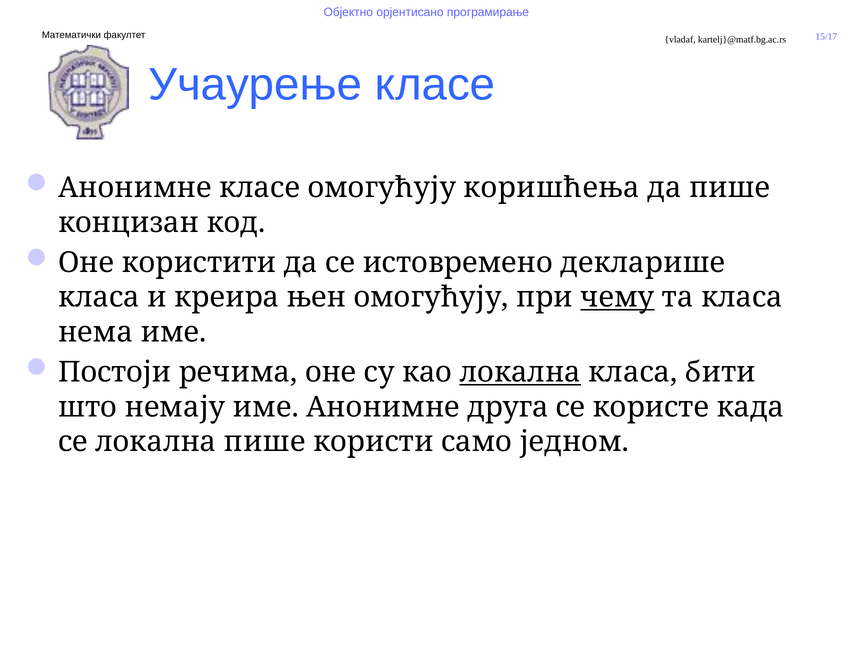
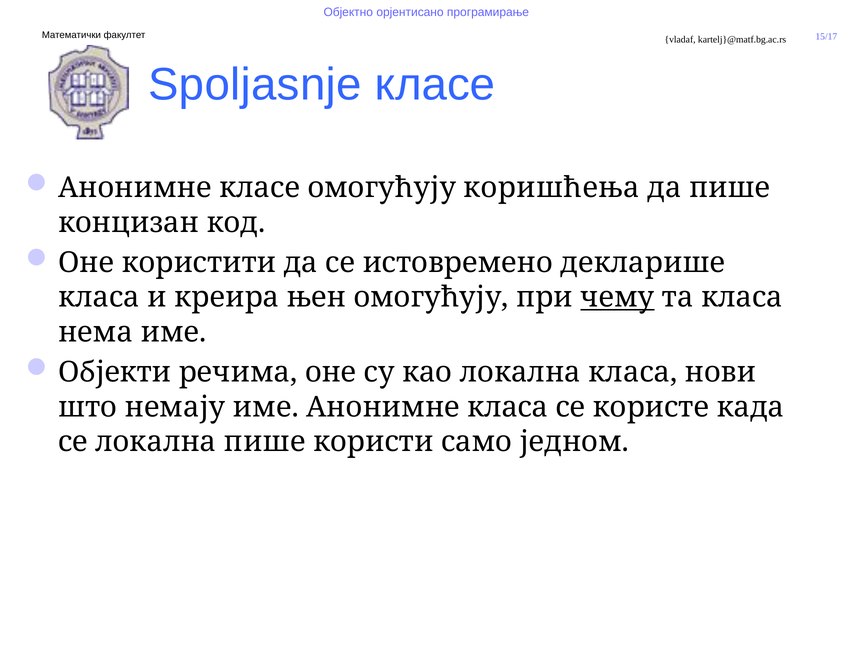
Учаурење: Учаурење -> Spoljasnje
Постоји: Постоји -> Објекти
локална at (520, 372) underline: present -> none
бити: бити -> нови
Анонимне друга: друга -> класа
